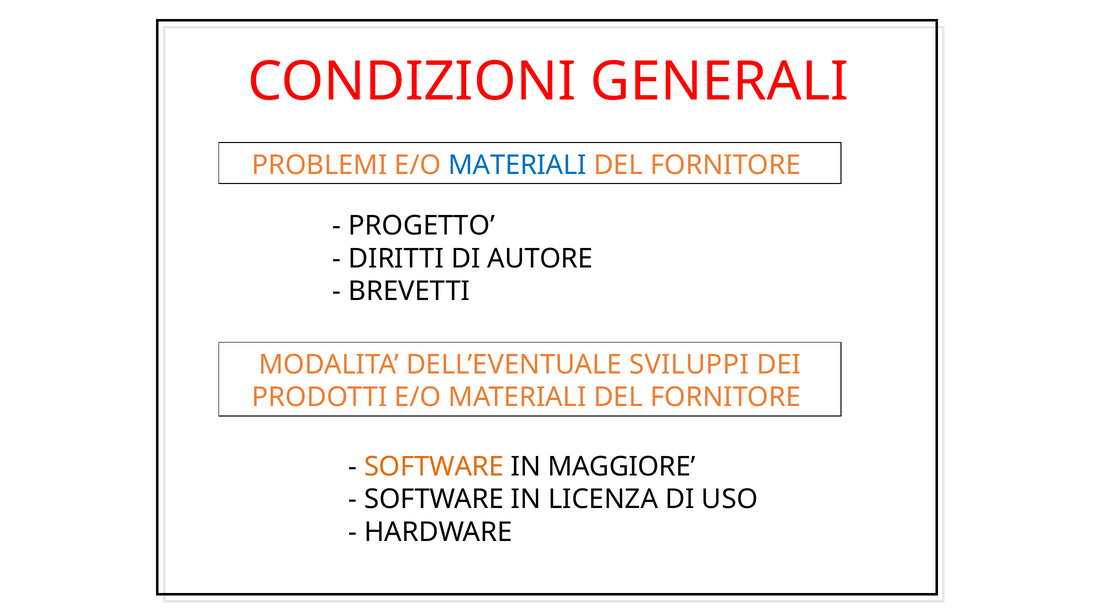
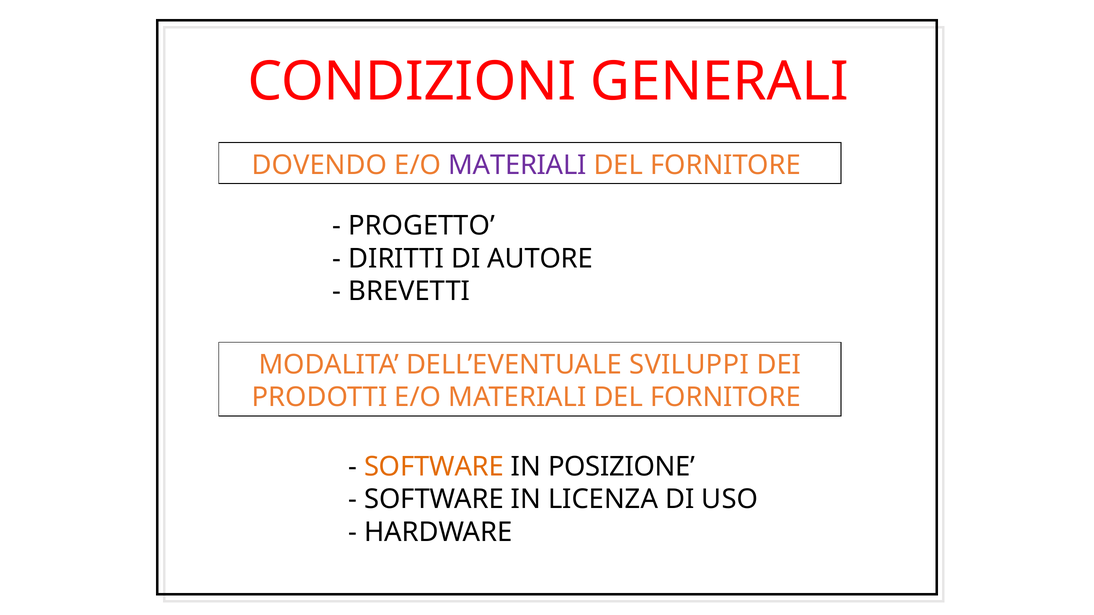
PROBLEMI: PROBLEMI -> DOVENDO
MATERIALI at (517, 165) colour: blue -> purple
MAGGIORE: MAGGIORE -> POSIZIONE
